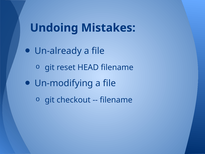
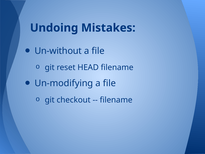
Un-already: Un-already -> Un-without
